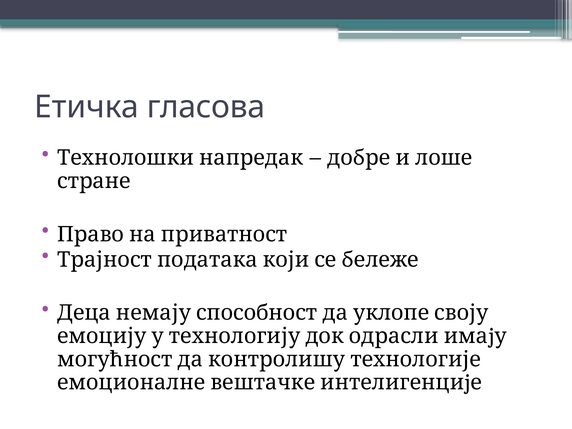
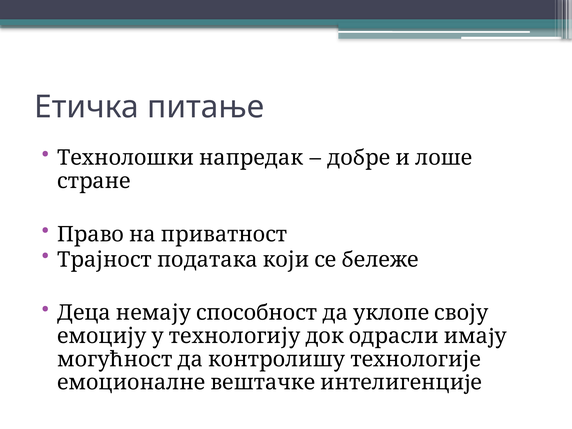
гласова: гласова -> питање
